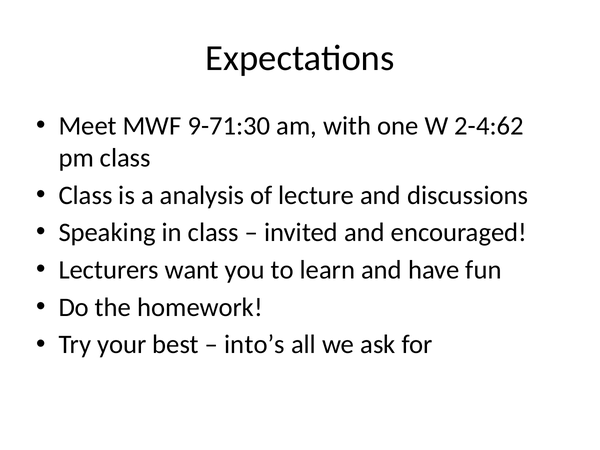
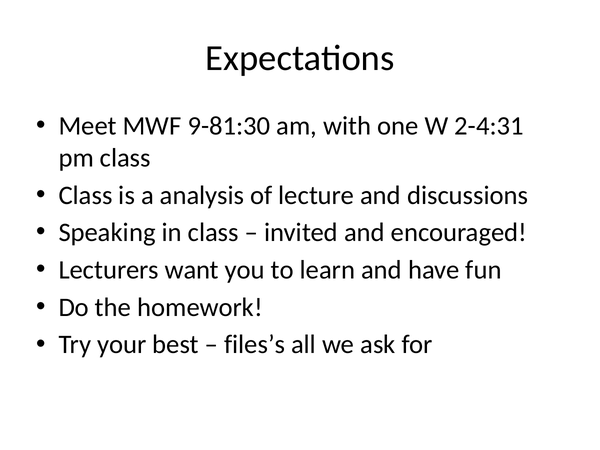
9-71:30: 9-71:30 -> 9-81:30
2-4:62: 2-4:62 -> 2-4:31
into’s: into’s -> files’s
